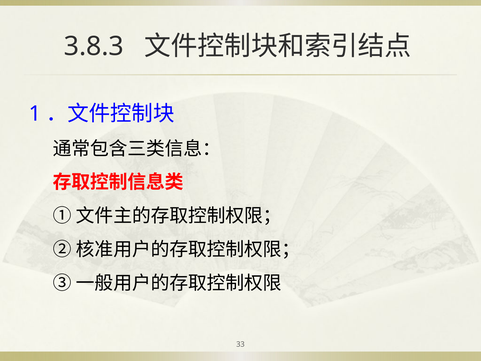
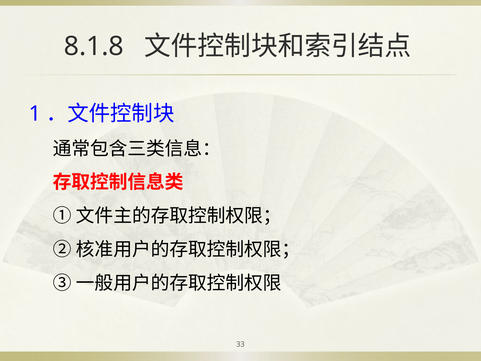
3.8.3: 3.8.3 -> 8.1.8
